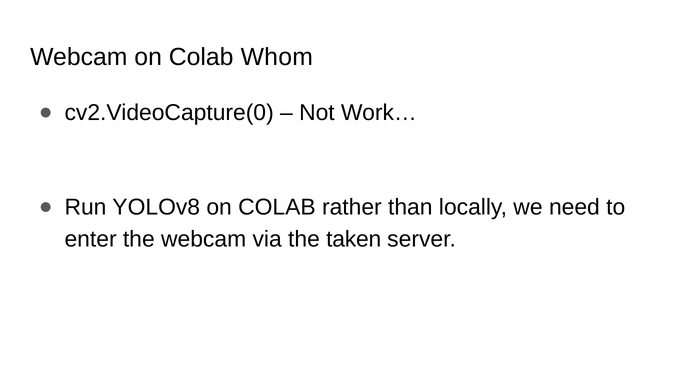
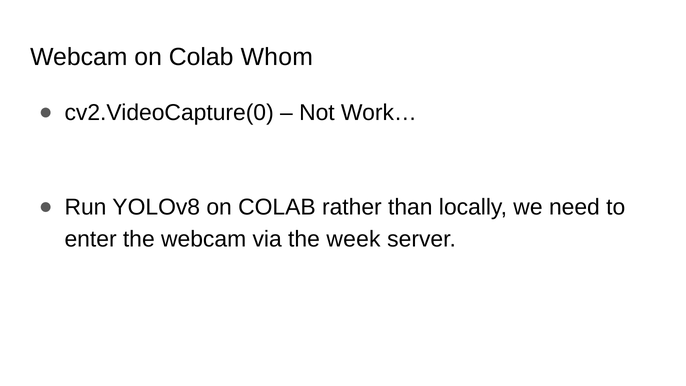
taken: taken -> week
